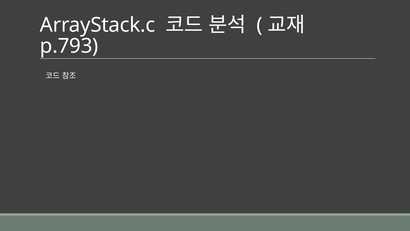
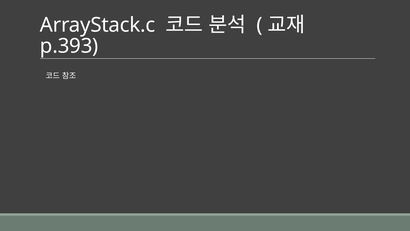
p.793: p.793 -> p.393
